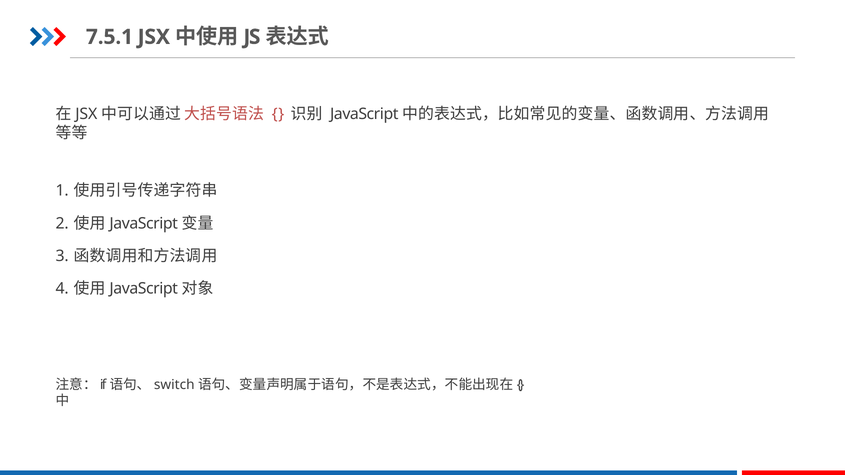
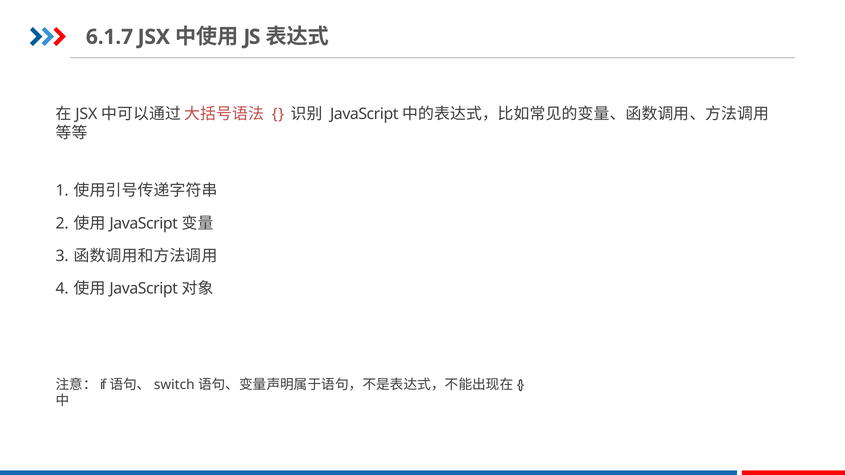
7.5.1: 7.5.1 -> 6.1.7
